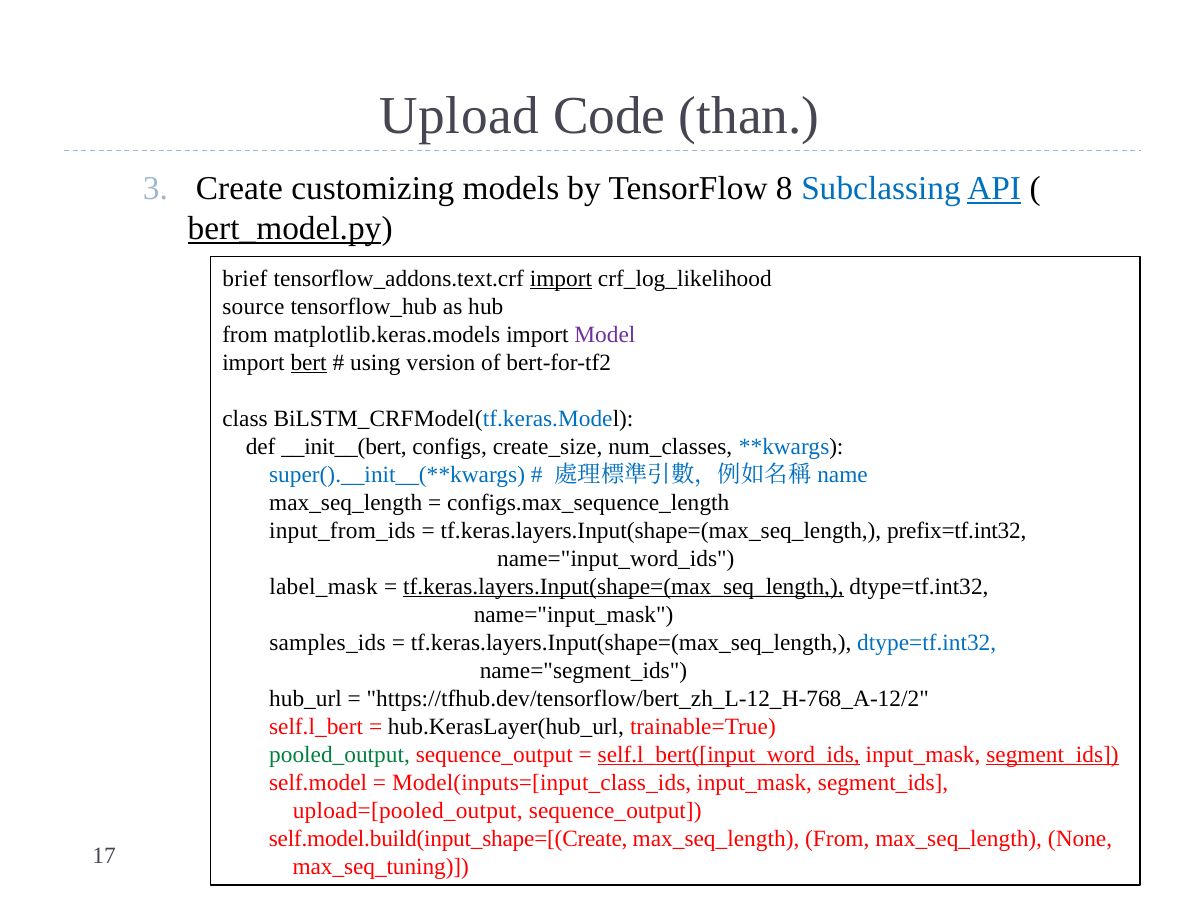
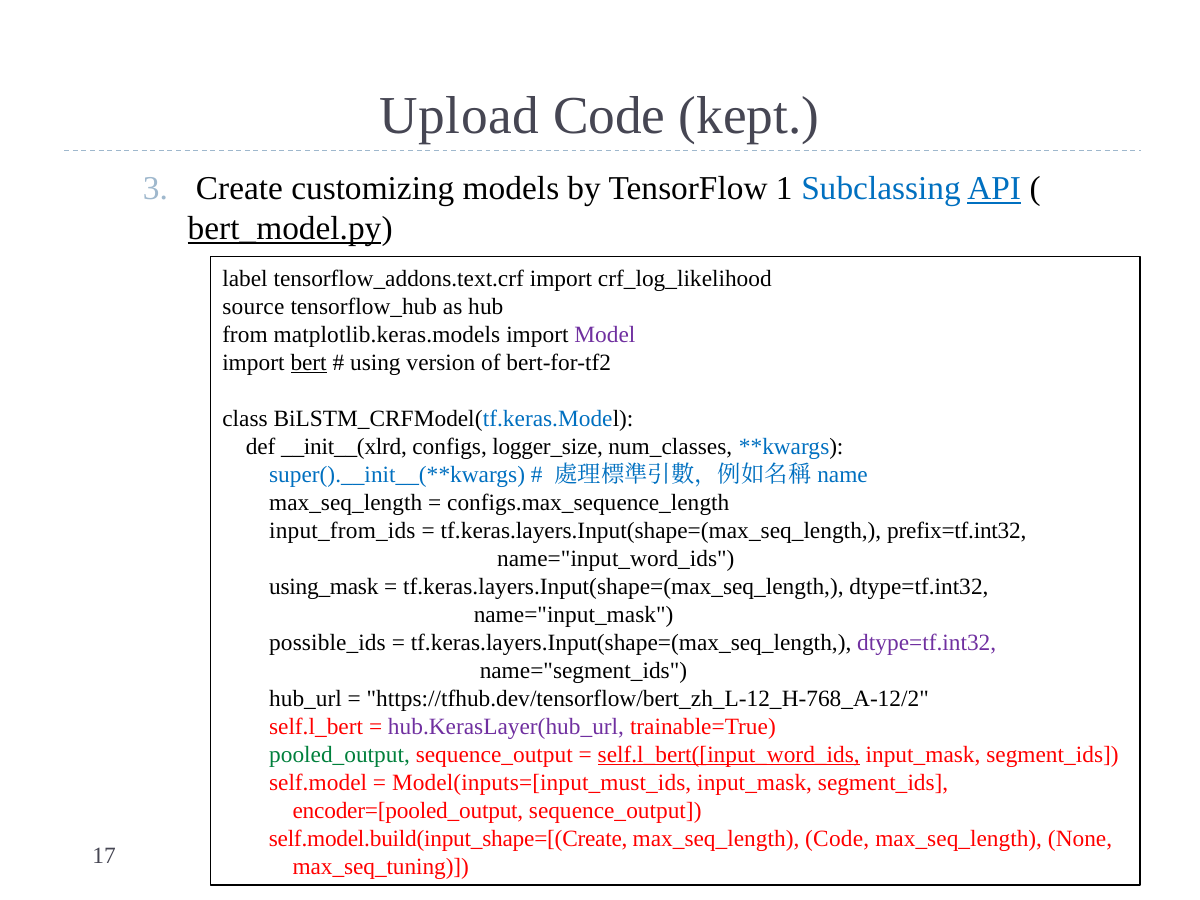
than: than -> kept
8: 8 -> 1
brief: brief -> label
import at (561, 278) underline: present -> none
__init__(bert: __init__(bert -> __init__(xlrd
create_size: create_size -> logger_size
label_mask: label_mask -> using_mask
tf.keras.layers.Input(shape=(max_seq_length at (623, 586) underline: present -> none
samples_ids: samples_ids -> possible_ids
dtype=tf.int32 at (927, 643) colour: blue -> purple
hub.KerasLayer(hub_url colour: black -> purple
segment_ids at (1053, 755) underline: present -> none
Model(inputs=[input_class_ids: Model(inputs=[input_class_ids -> Model(inputs=[input_must_ids
upload=[pooled_output: upload=[pooled_output -> encoder=[pooled_output
max_seq_length From: From -> Code
